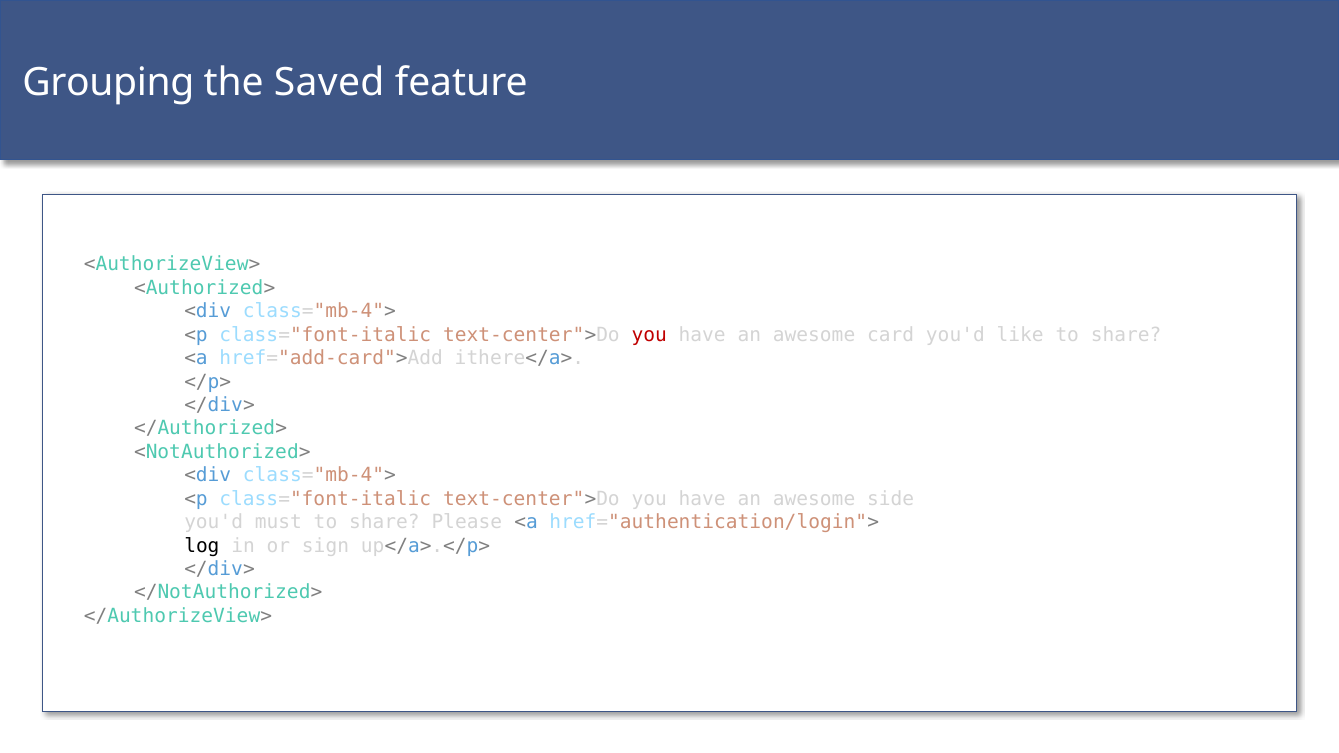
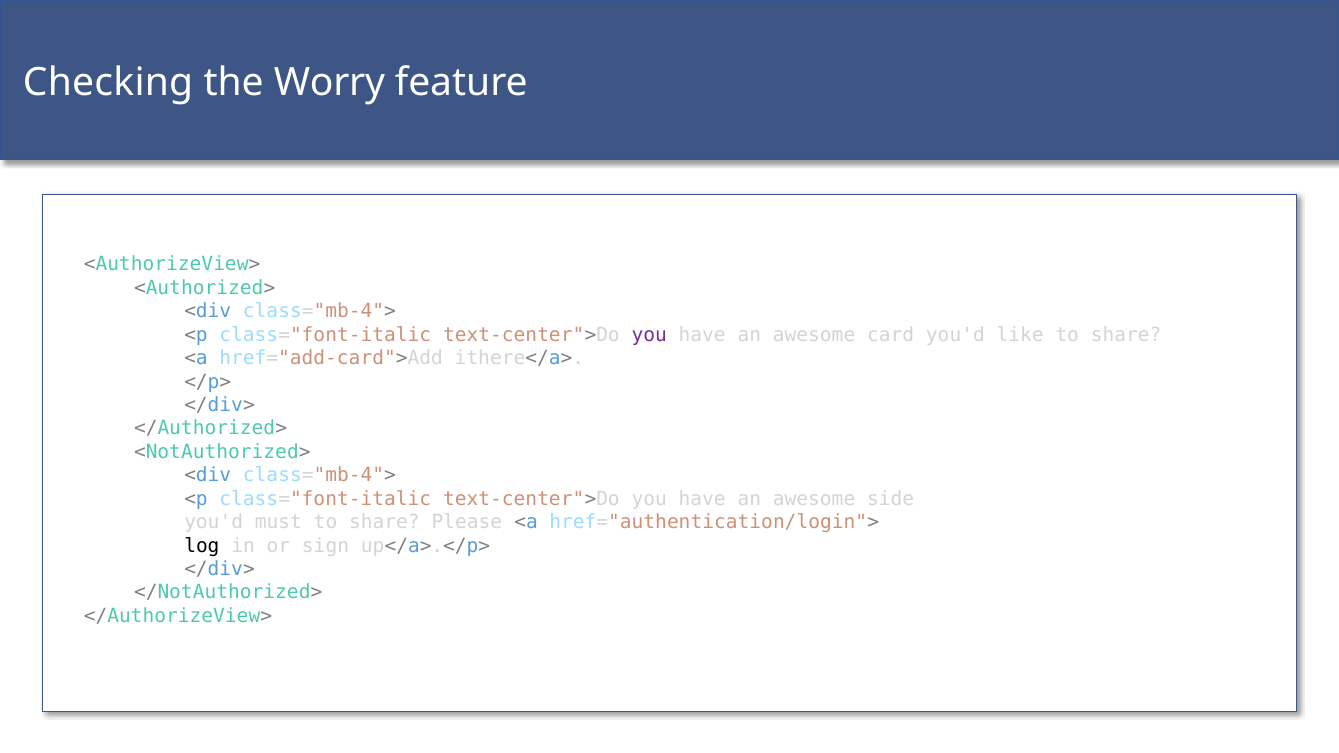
Grouping: Grouping -> Checking
Saved: Saved -> Worry
you at (649, 335) colour: red -> purple
